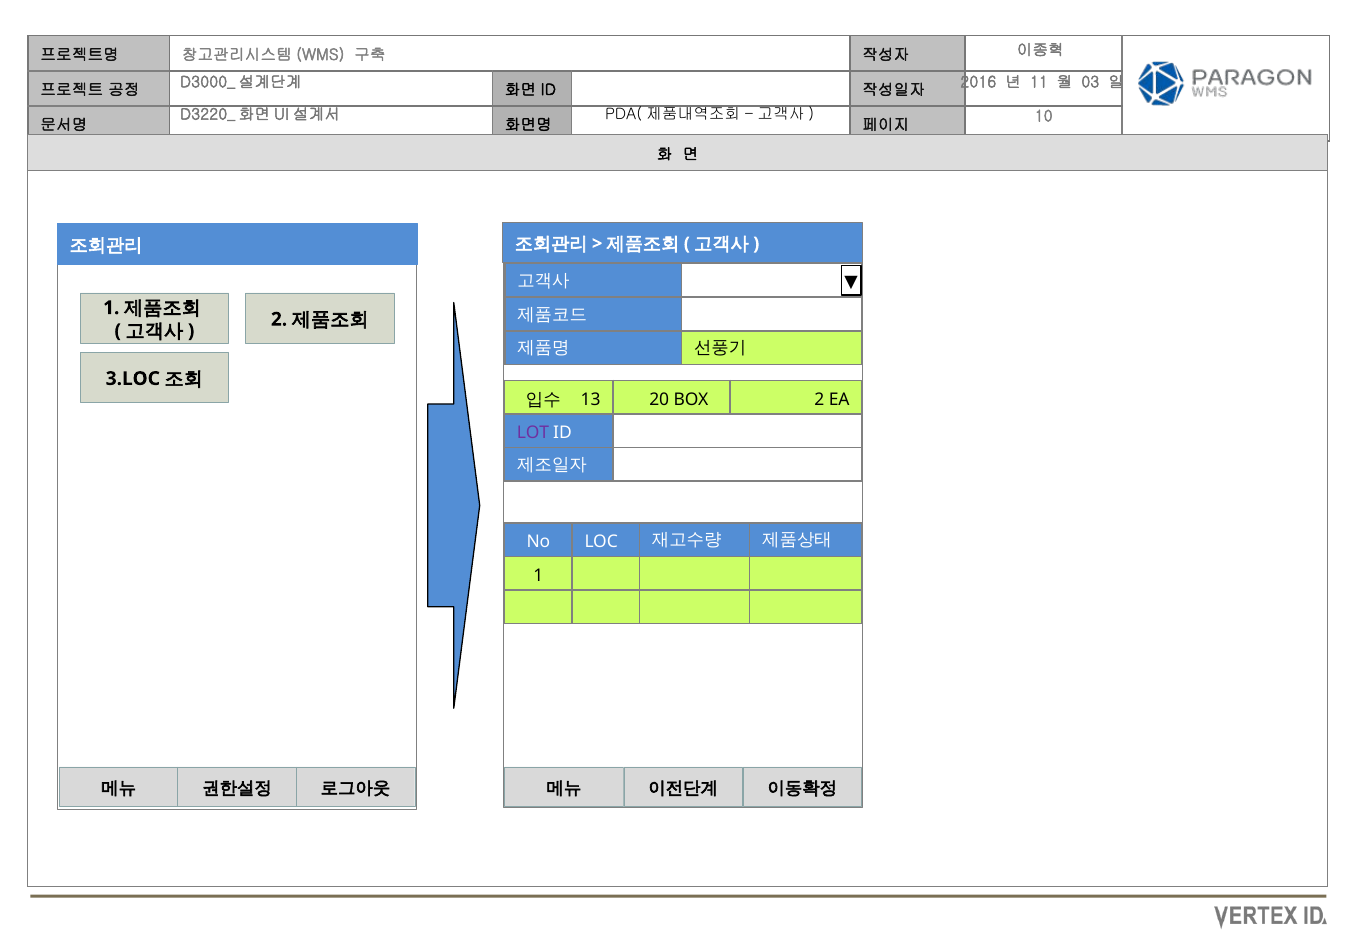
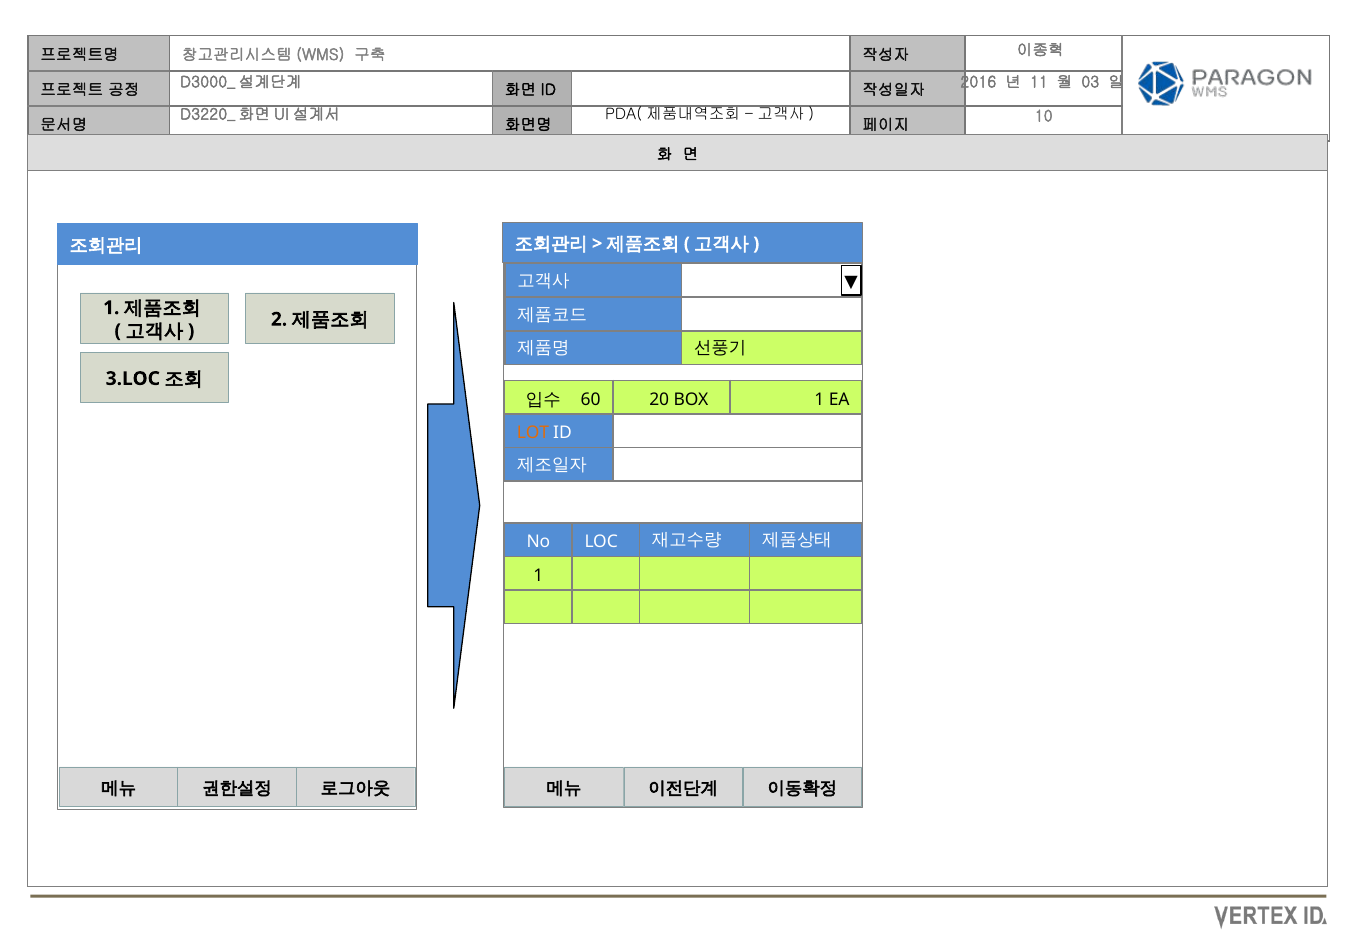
13: 13 -> 60
BOX 2: 2 -> 1
LOT colour: purple -> orange
